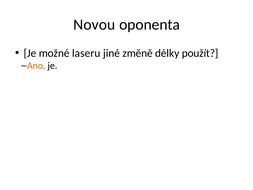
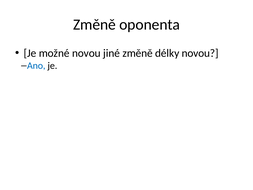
Novou at (94, 24): Novou -> Změně
možné laseru: laseru -> novou
délky použít: použít -> novou
Ano colour: orange -> blue
